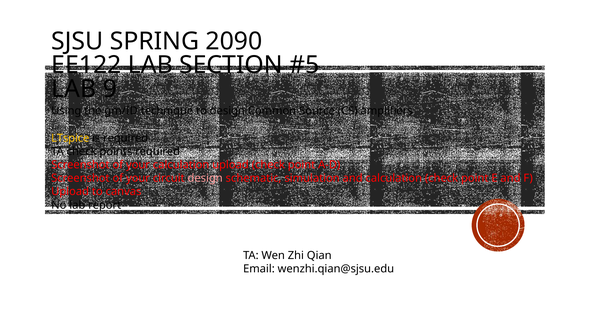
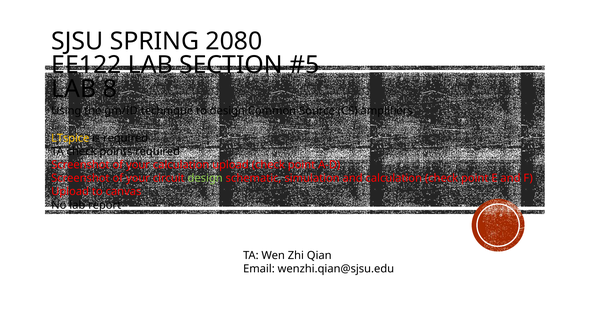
2090: 2090 -> 2080
9: 9 -> 8
design at (205, 178) colour: pink -> light green
